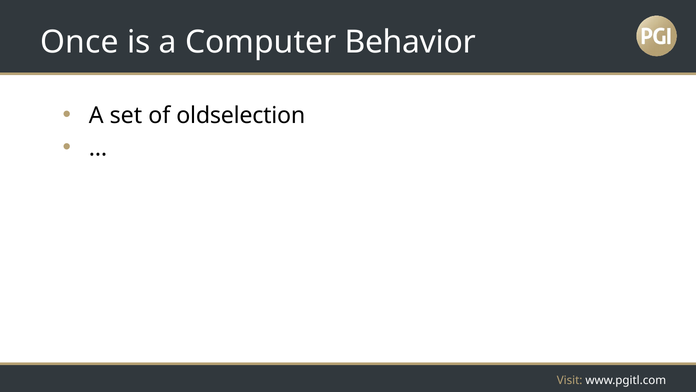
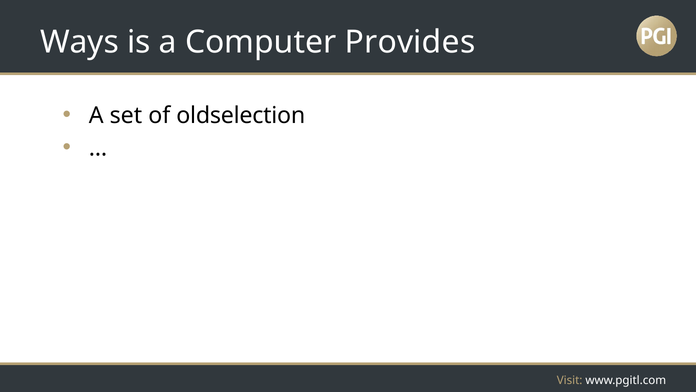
Once: Once -> Ways
Behavior: Behavior -> Provides
